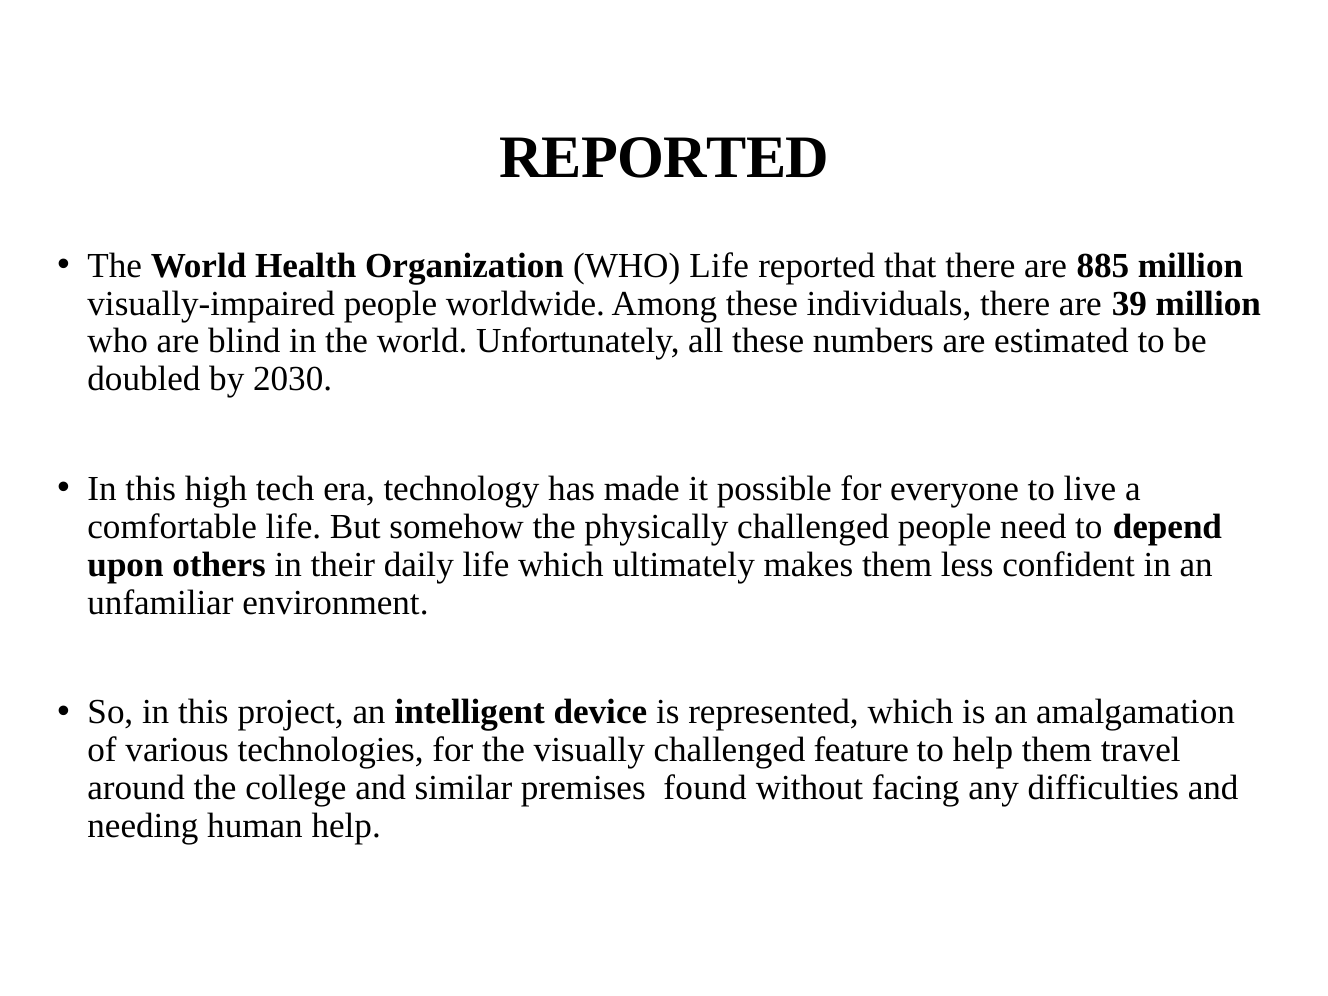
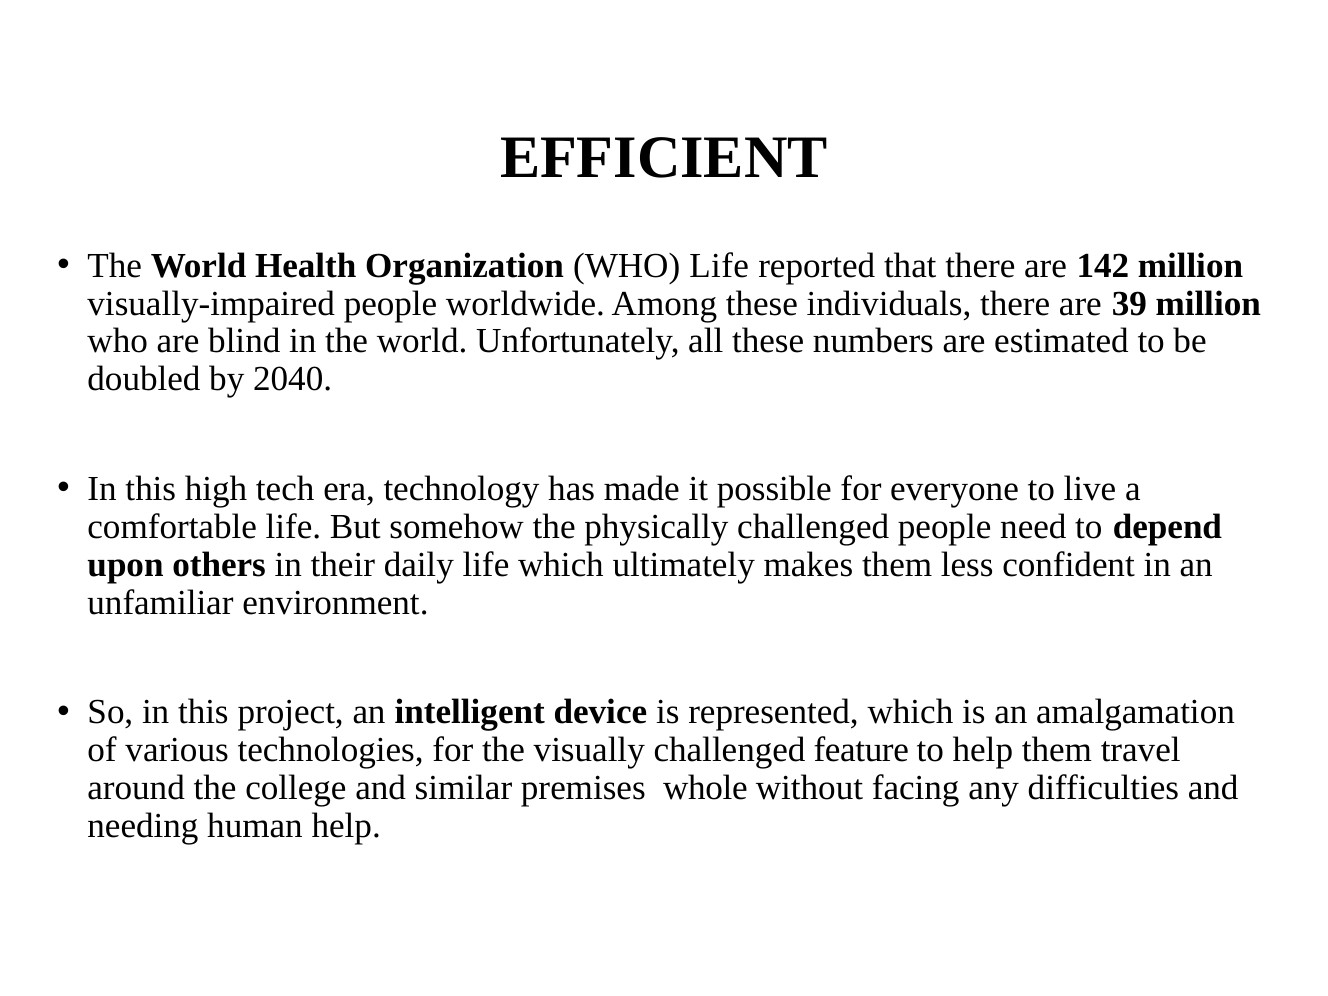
REPORTED at (664, 157): REPORTED -> EFFICIENT
885: 885 -> 142
2030: 2030 -> 2040
found: found -> whole
